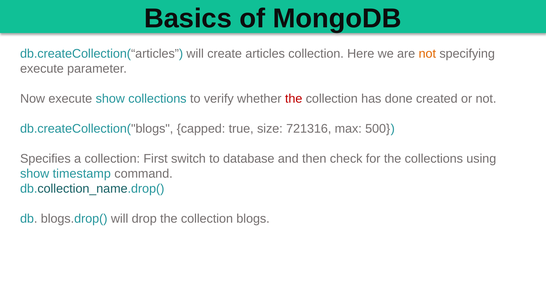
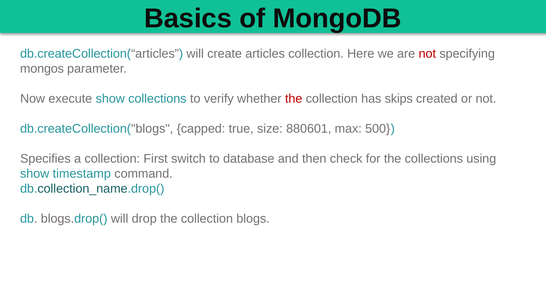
not at (427, 54) colour: orange -> red
execute at (42, 69): execute -> mongos
done: done -> skips
721316: 721316 -> 880601
